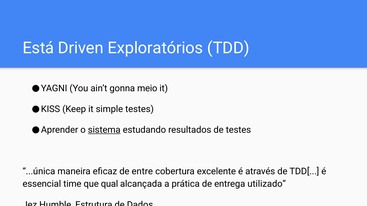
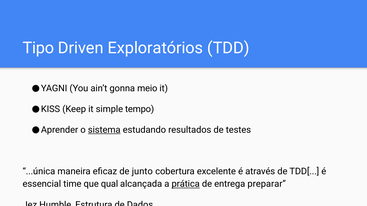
Está: Está -> Tipo
simple testes: testes -> tempo
entre: entre -> junto
prática underline: none -> present
utilizado: utilizado -> preparar
